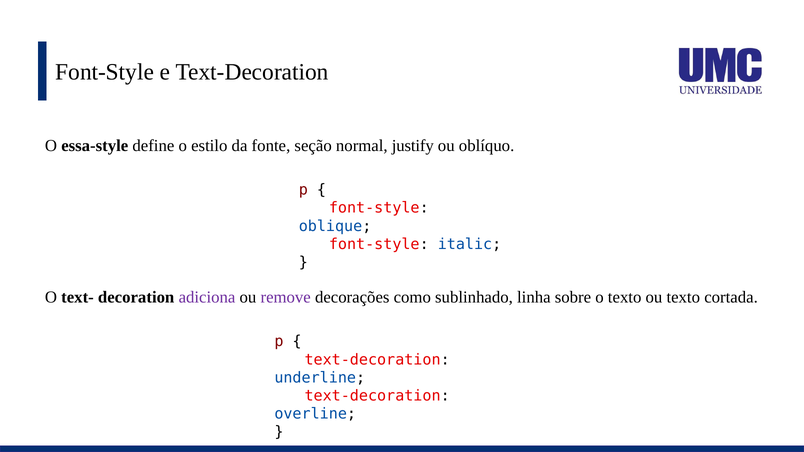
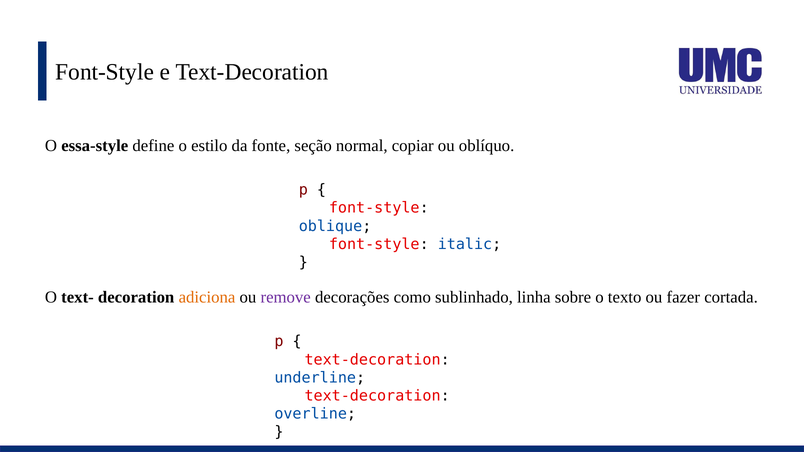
justify: justify -> copiar
adiciona colour: purple -> orange
ou texto: texto -> fazer
